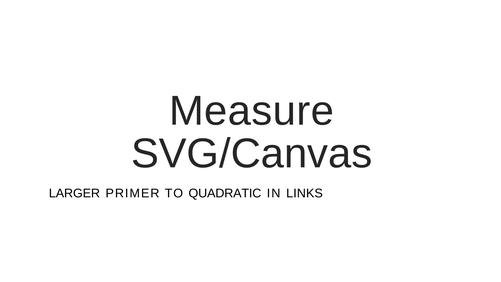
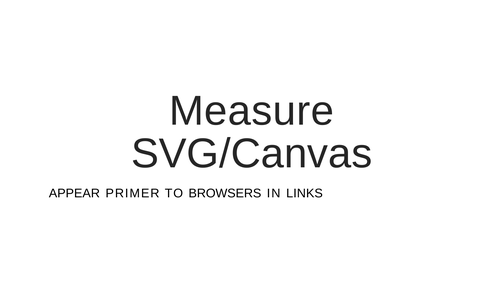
LARGER: LARGER -> APPEAR
QUADRATIC: QUADRATIC -> BROWSERS
